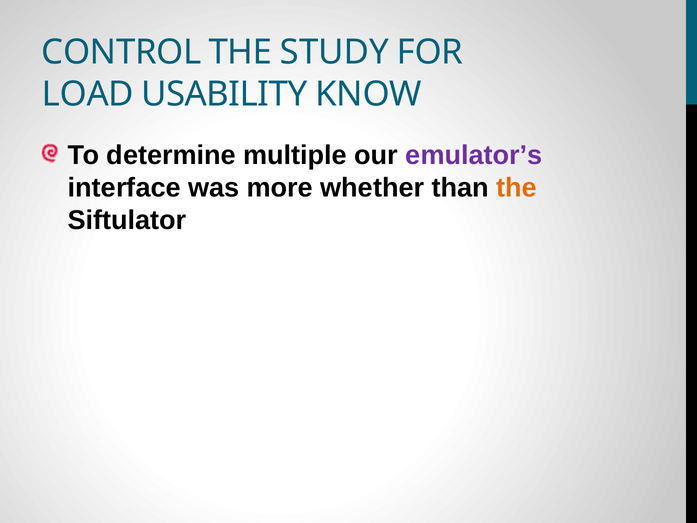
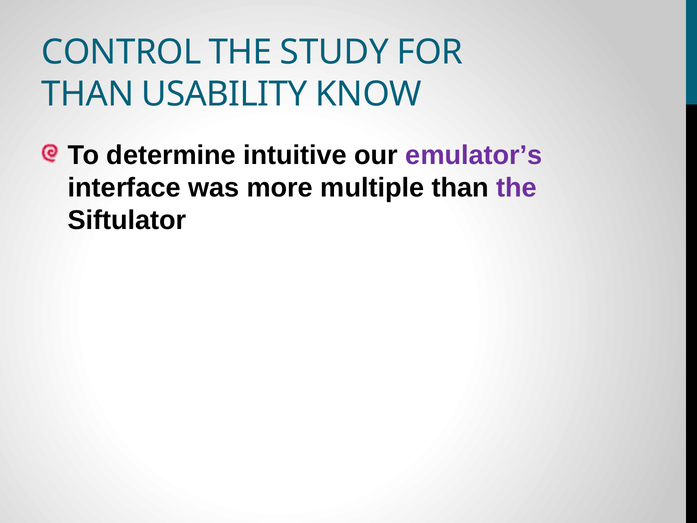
LOAD at (88, 94): LOAD -> THAN
multiple: multiple -> intuitive
whether: whether -> multiple
the at (516, 188) colour: orange -> purple
